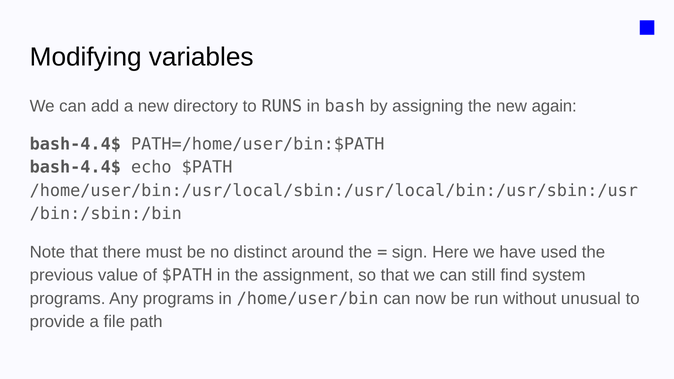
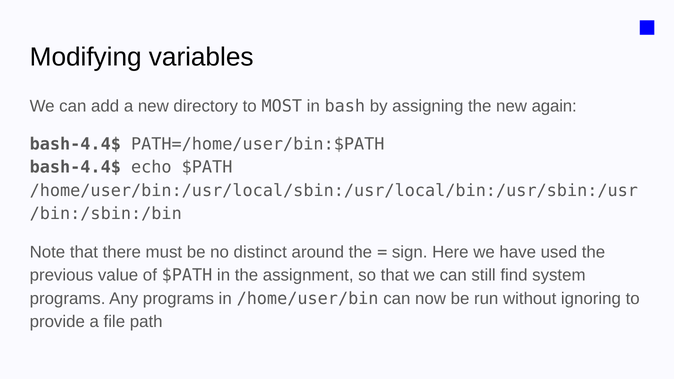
RUNS: RUNS -> MOST
unusual: unusual -> ignoring
